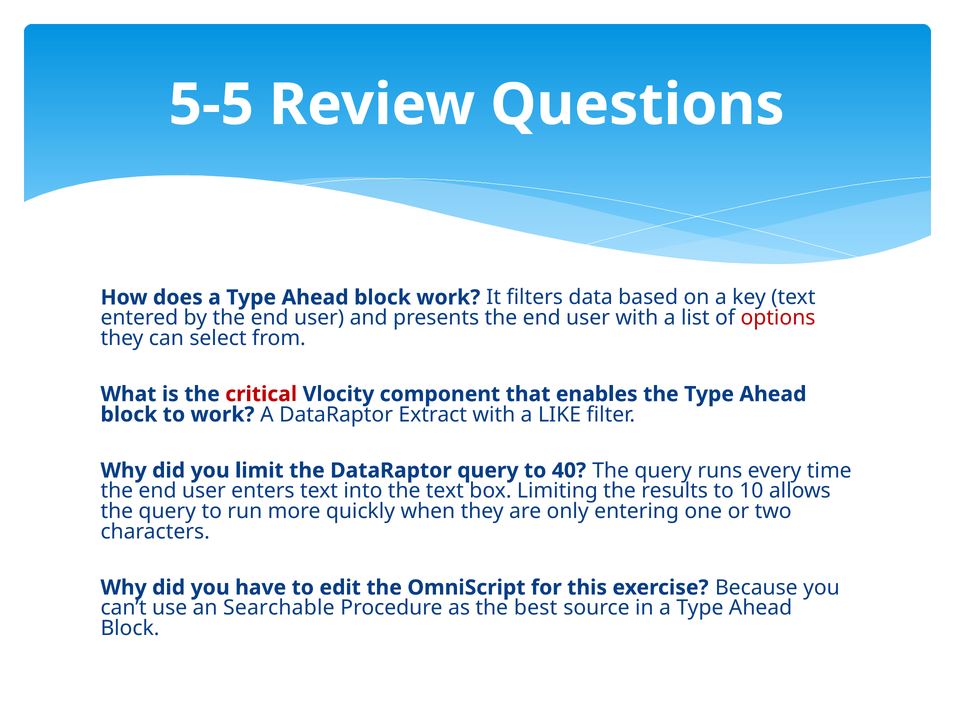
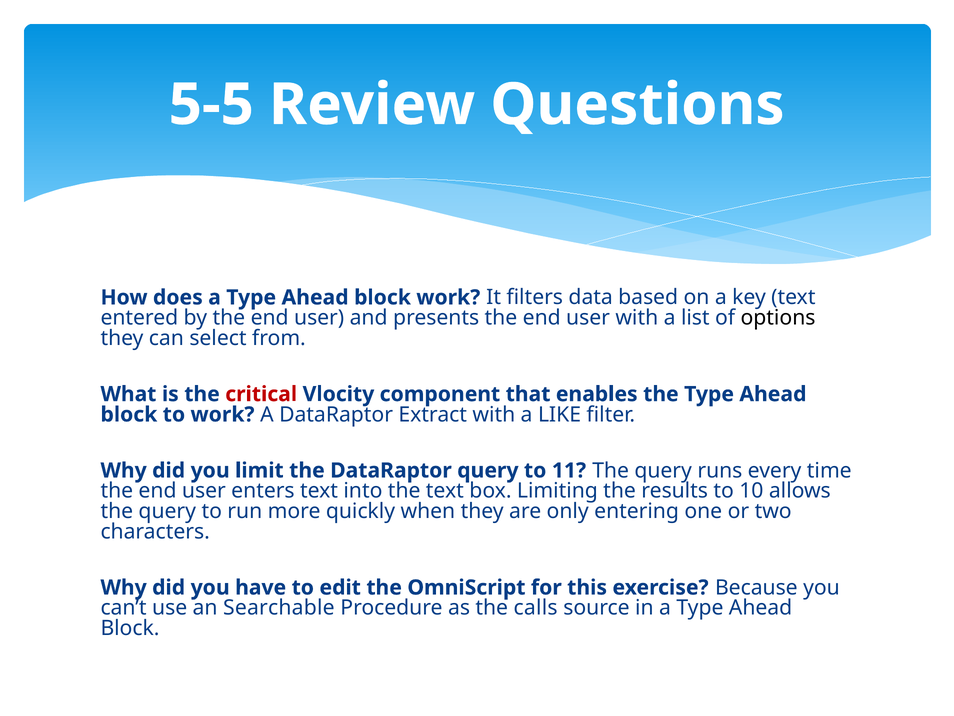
options colour: red -> black
40: 40 -> 11
best: best -> calls
